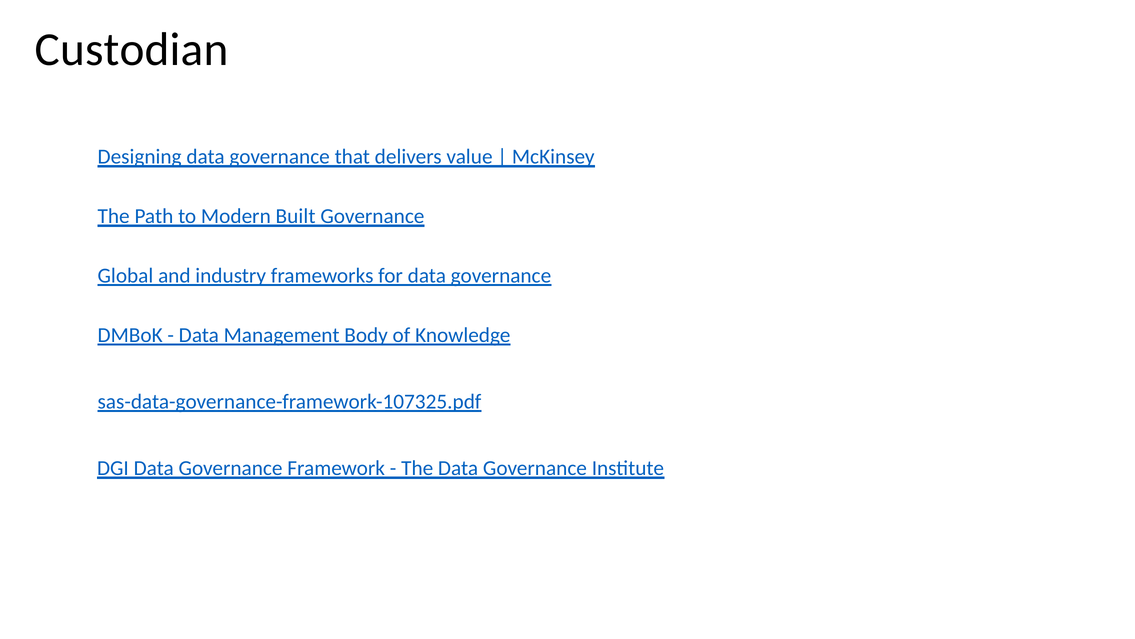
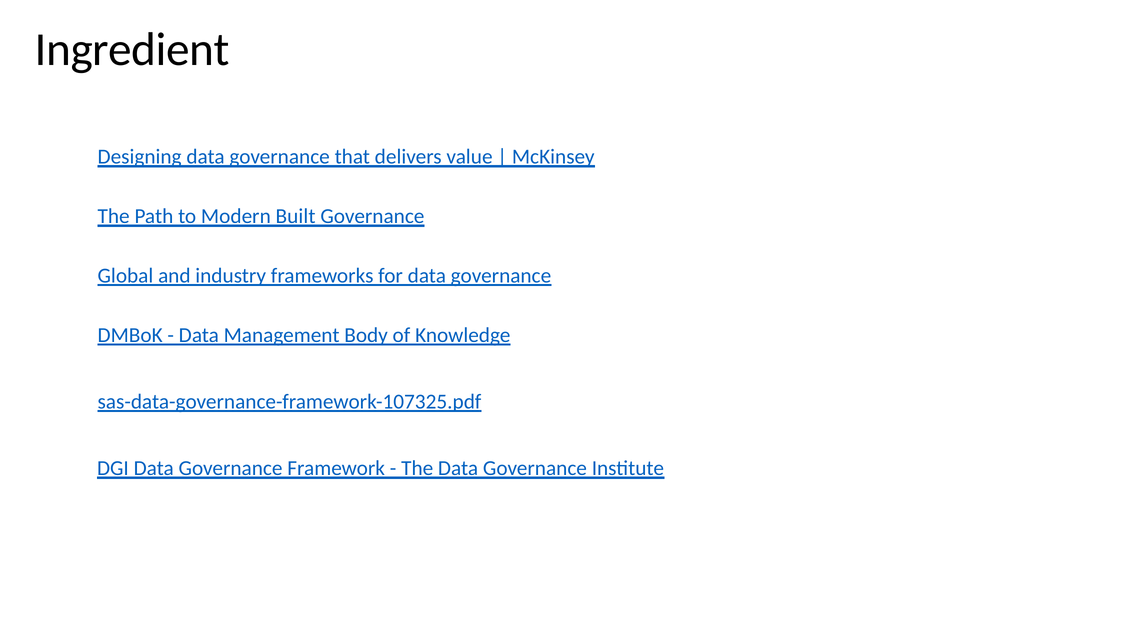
Custodian: Custodian -> Ingredient
